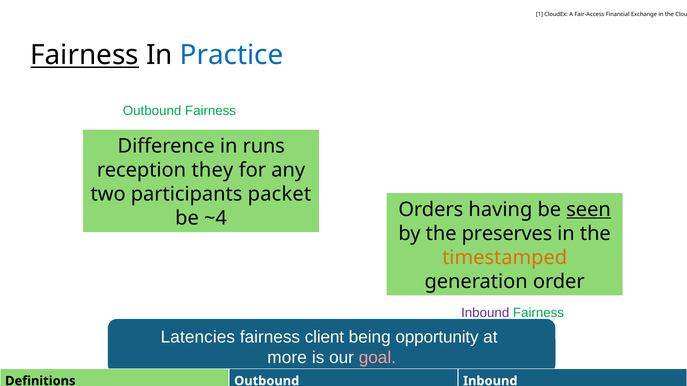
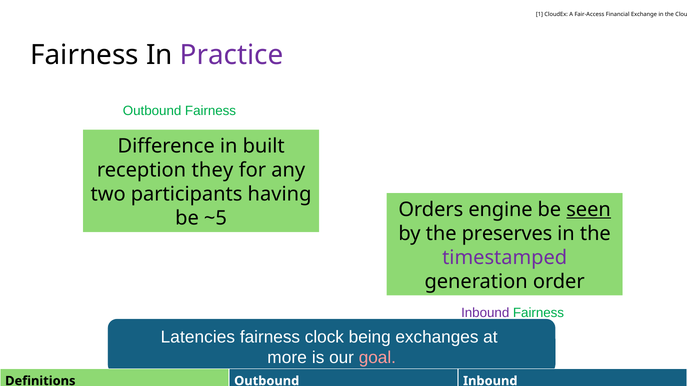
Fairness at (85, 55) underline: present -> none
Practice colour: blue -> purple
runs: runs -> built
packet: packet -> having
having: having -> engine
~4: ~4 -> ~5
timestamped colour: orange -> purple
client: client -> clock
opportunity: opportunity -> exchanges
